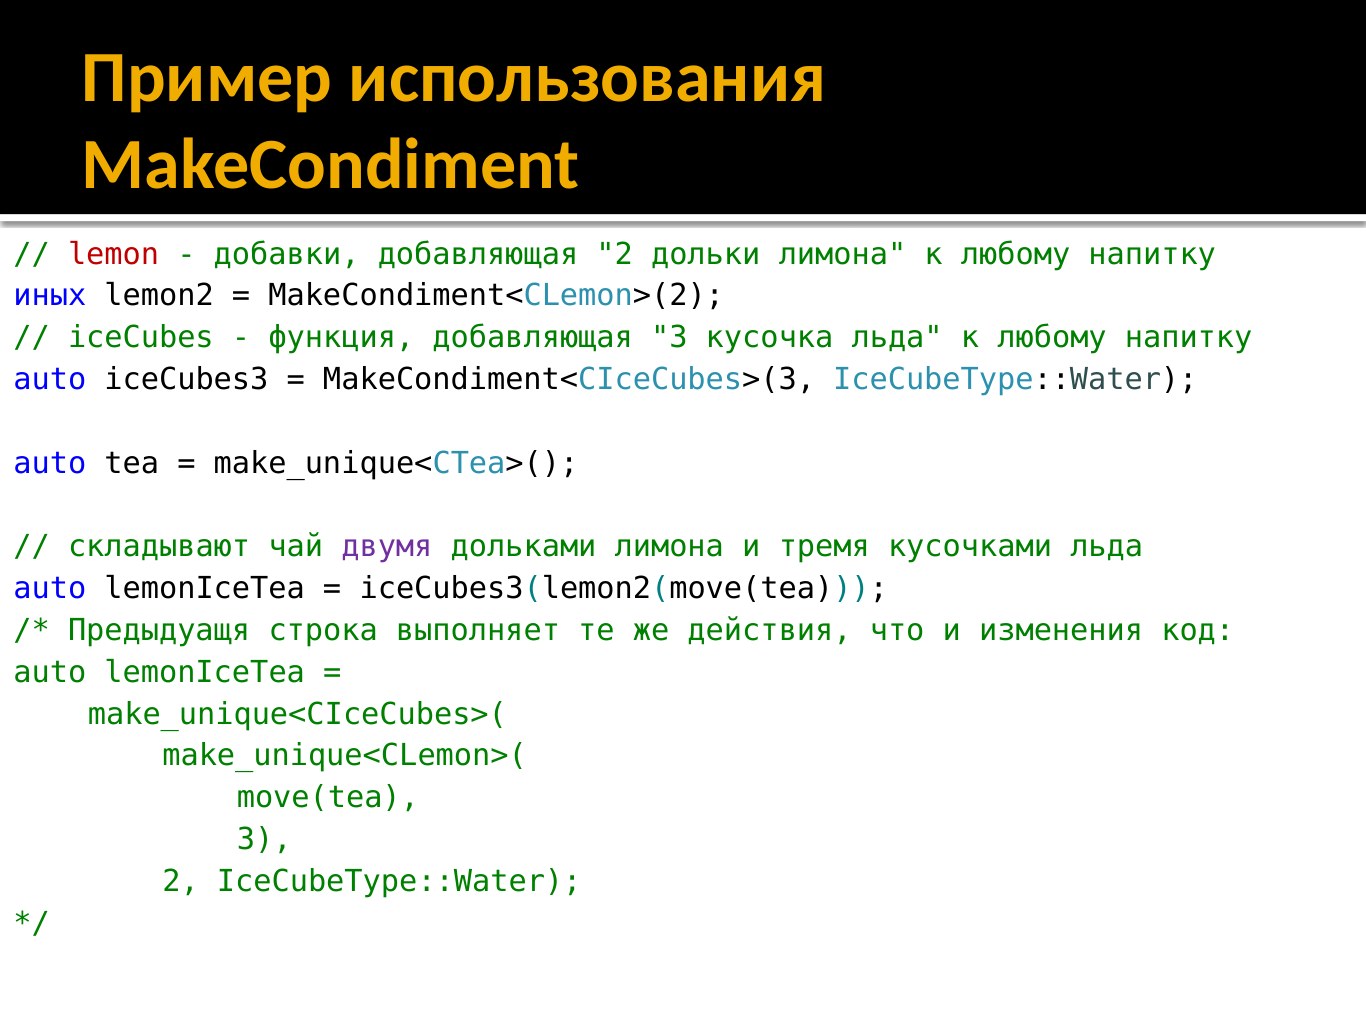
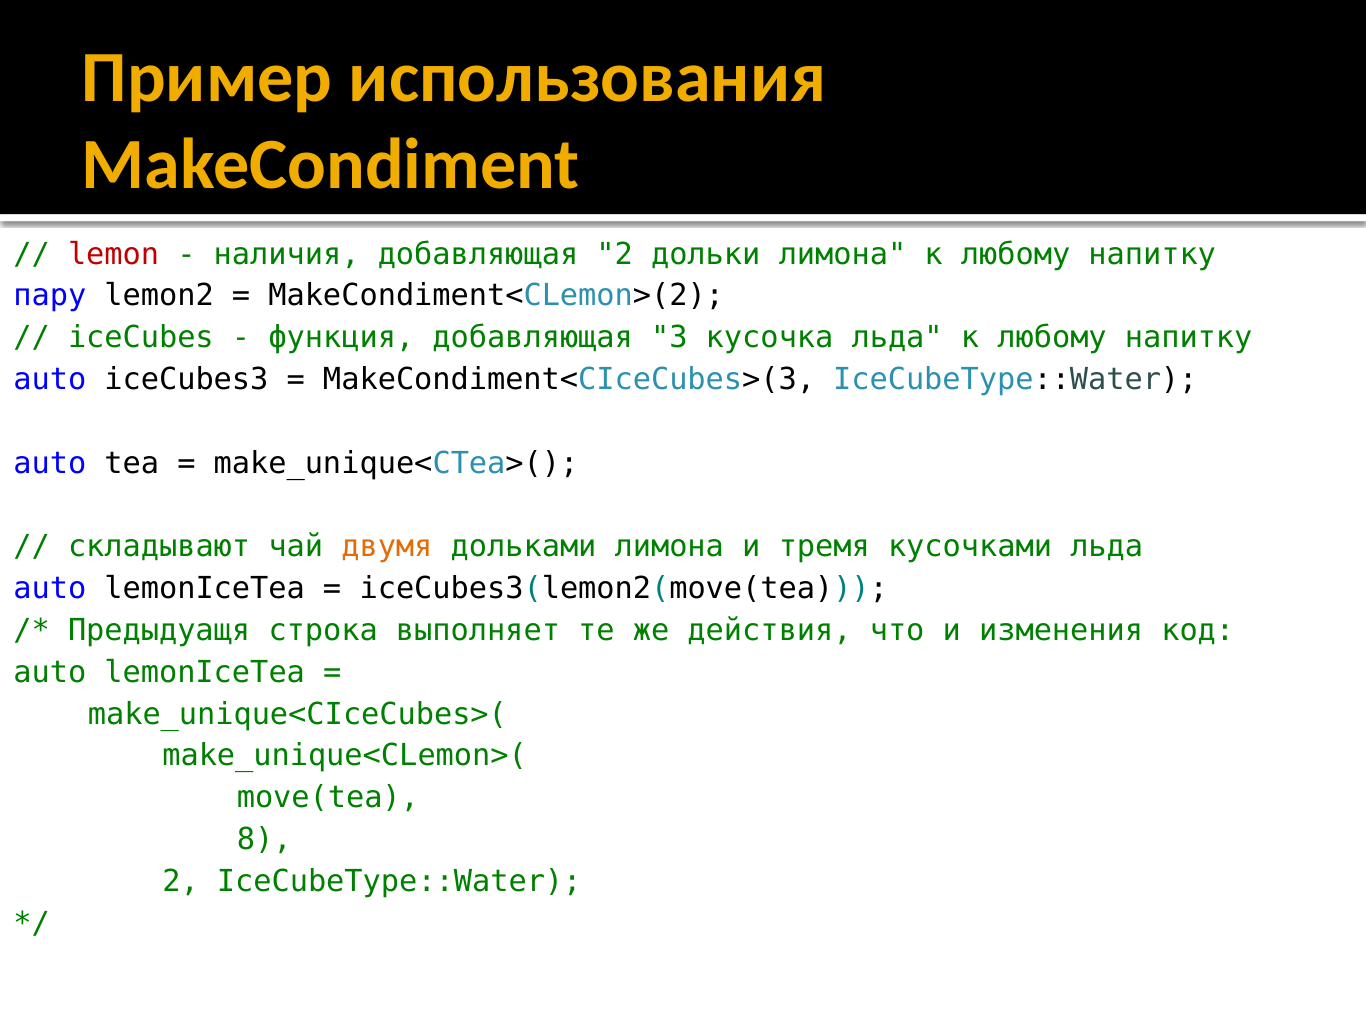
добавки: добавки -> наличия
иных: иных -> пару
двумя colour: purple -> orange
3 at (264, 840): 3 -> 8
